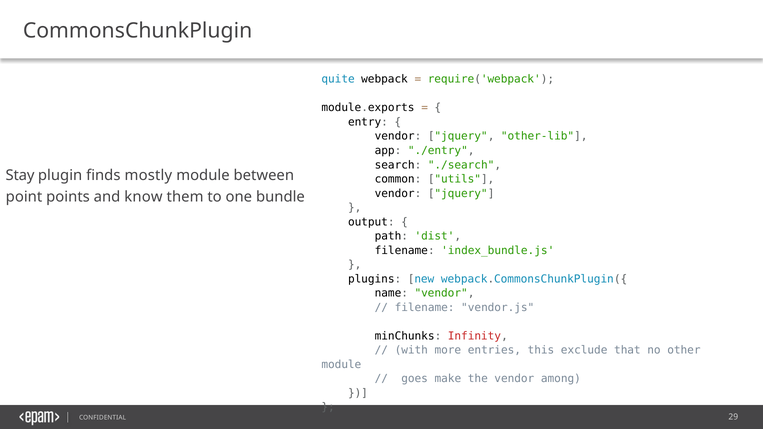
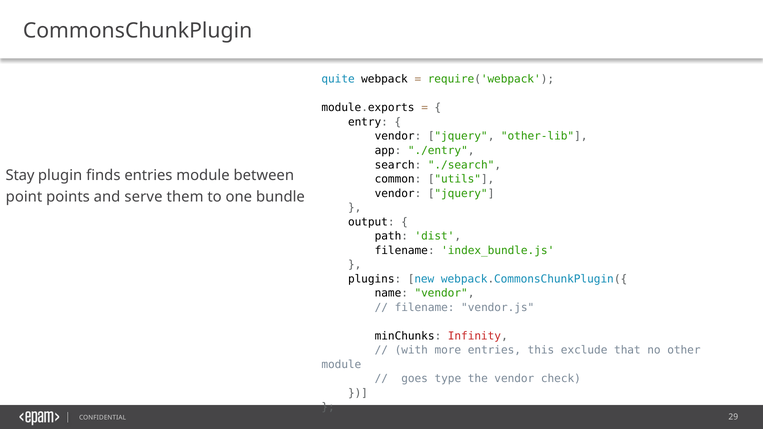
finds mostly: mostly -> entries
know: know -> serve
make: make -> type
among: among -> check
